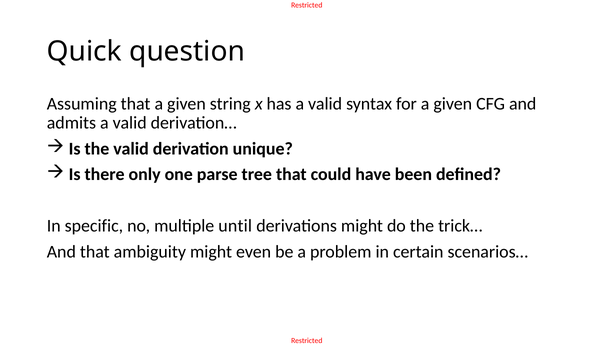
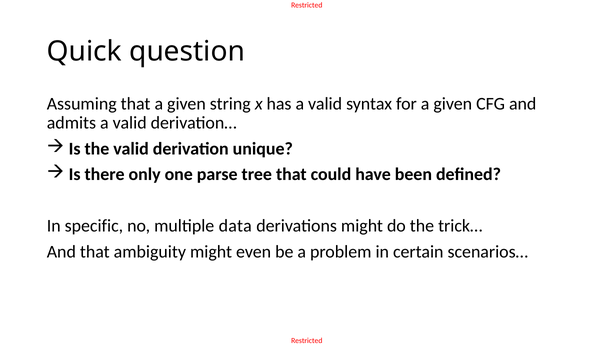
until: until -> data
